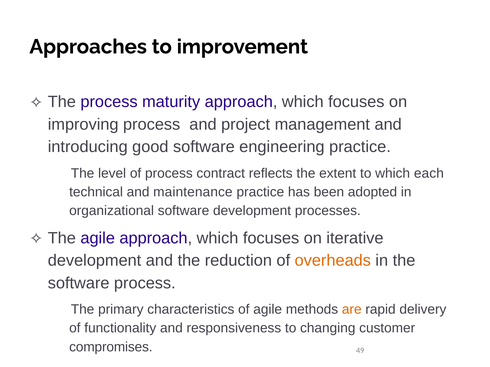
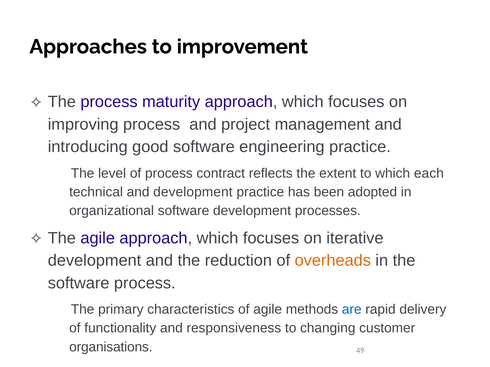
and maintenance: maintenance -> development
are colour: orange -> blue
compromises: compromises -> organisations
